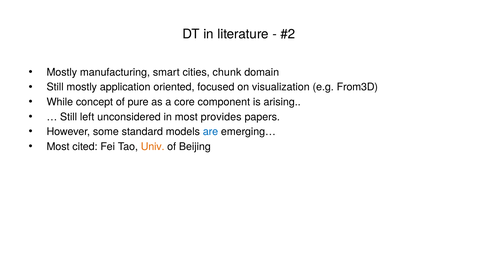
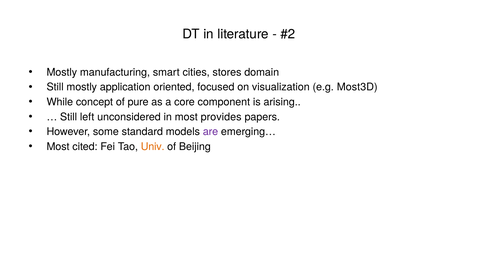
chunk: chunk -> stores
From3D: From3D -> Most3D
are colour: blue -> purple
